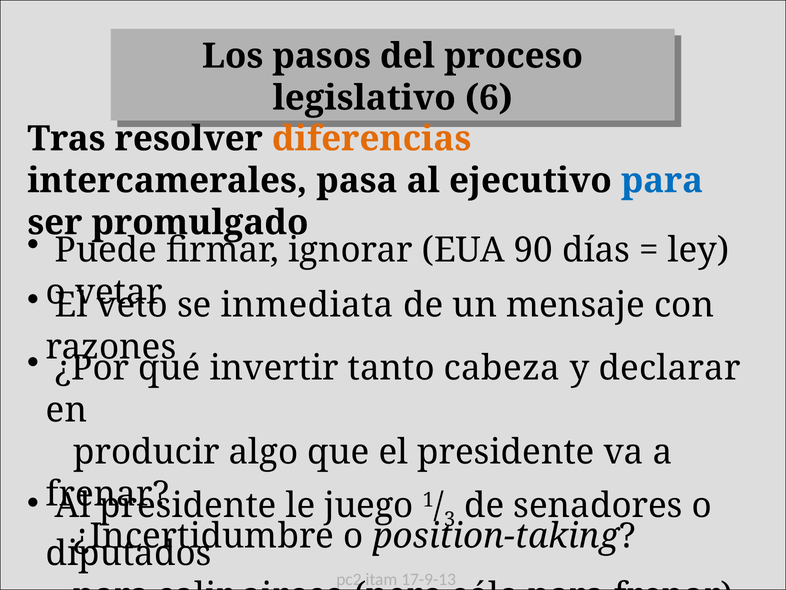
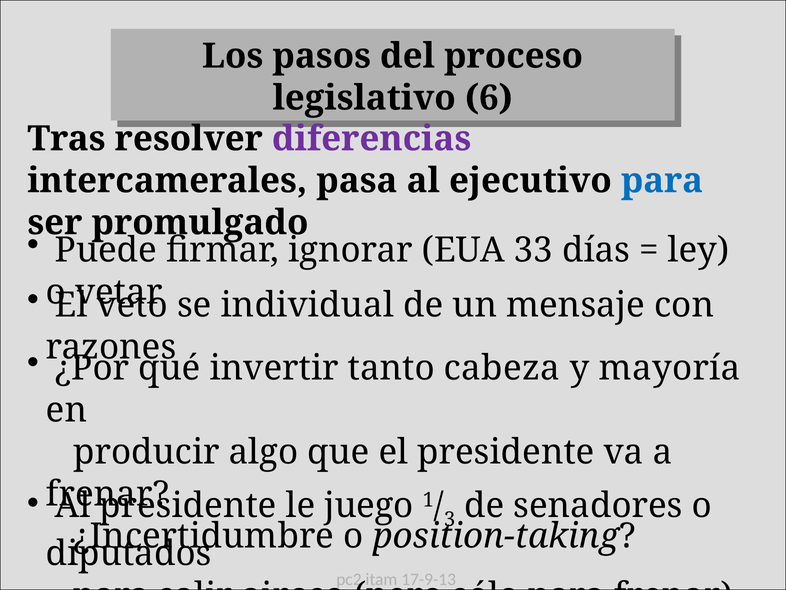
diferencias colour: orange -> purple
90: 90 -> 33
inmediata: inmediata -> individual
declarar: declarar -> mayoría
